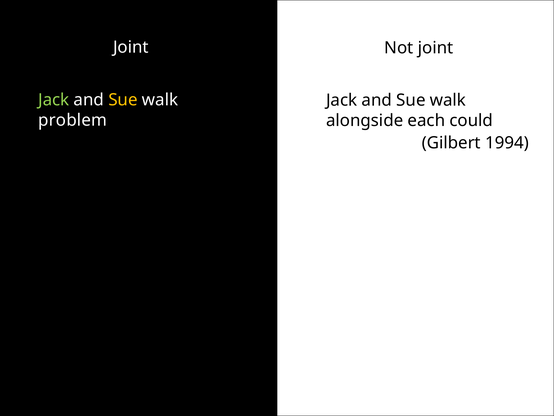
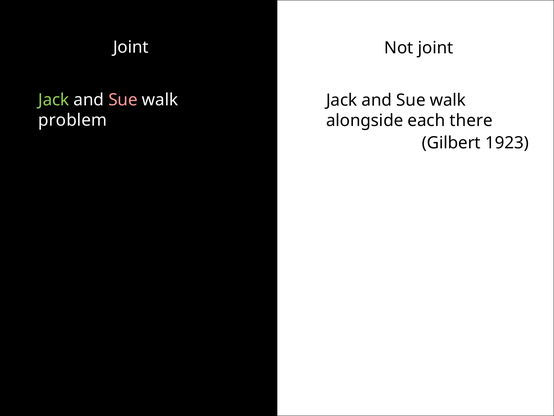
Sue at (123, 100) colour: yellow -> pink
could: could -> there
1994: 1994 -> 1923
